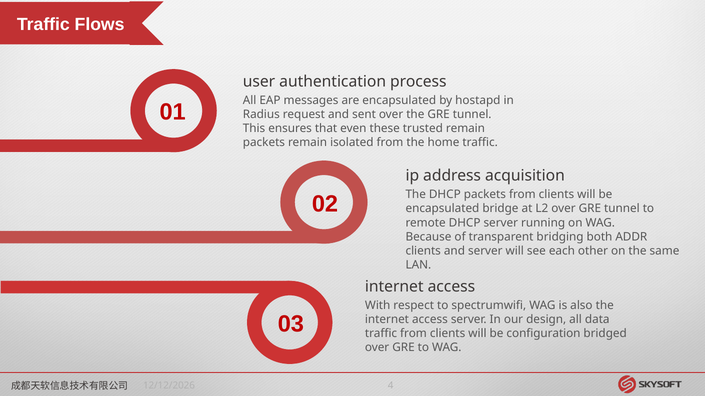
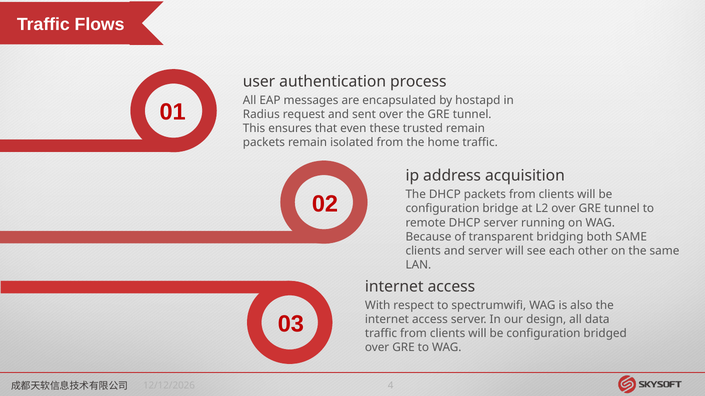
encapsulated at (442, 209): encapsulated -> configuration
both ADDR: ADDR -> SAME
